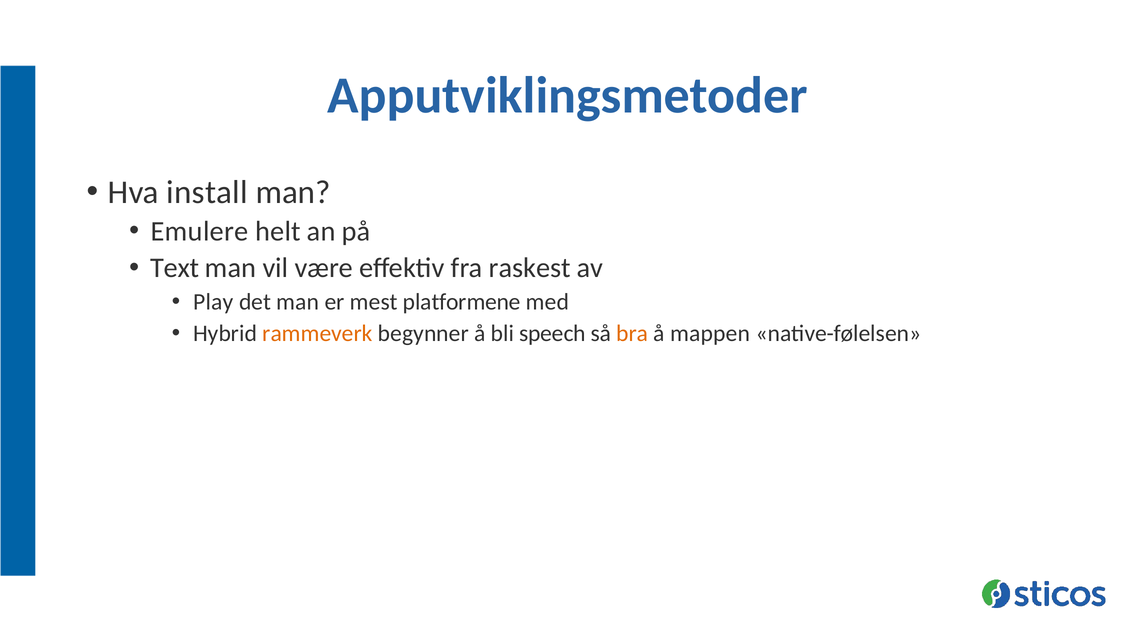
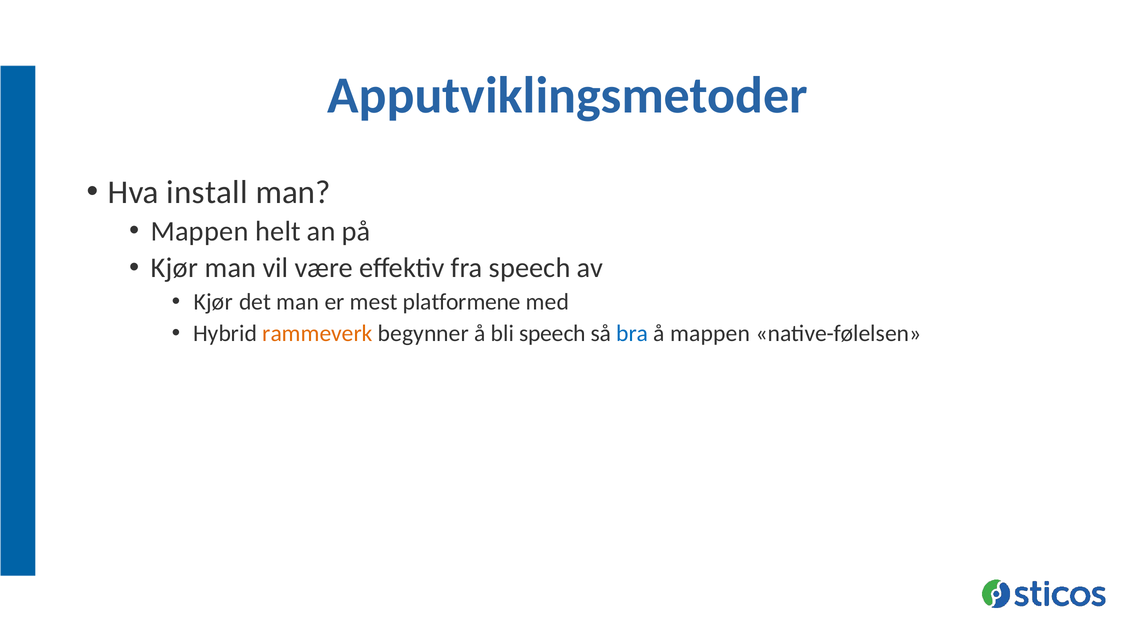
Emulere at (200, 231): Emulere -> Mappen
Text at (175, 268): Text -> Kjør
fra raskest: raskest -> speech
Play at (213, 302): Play -> Kjør
bra colour: orange -> blue
